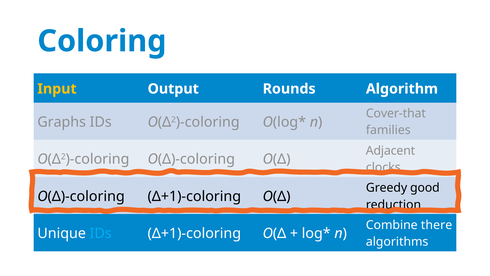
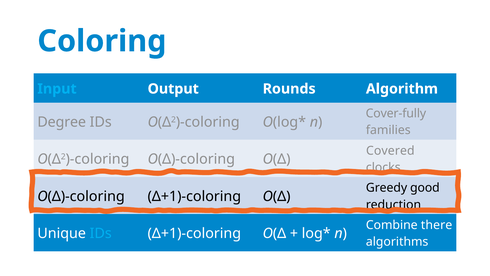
Input colour: yellow -> light blue
Cover-that: Cover-that -> Cover-fully
Graphs: Graphs -> Degree
Adjacent: Adjacent -> Covered
